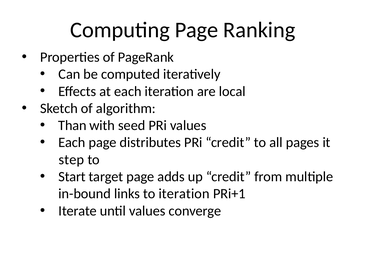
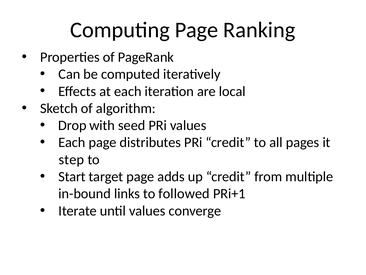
Than: Than -> Drop
to iteration: iteration -> followed
